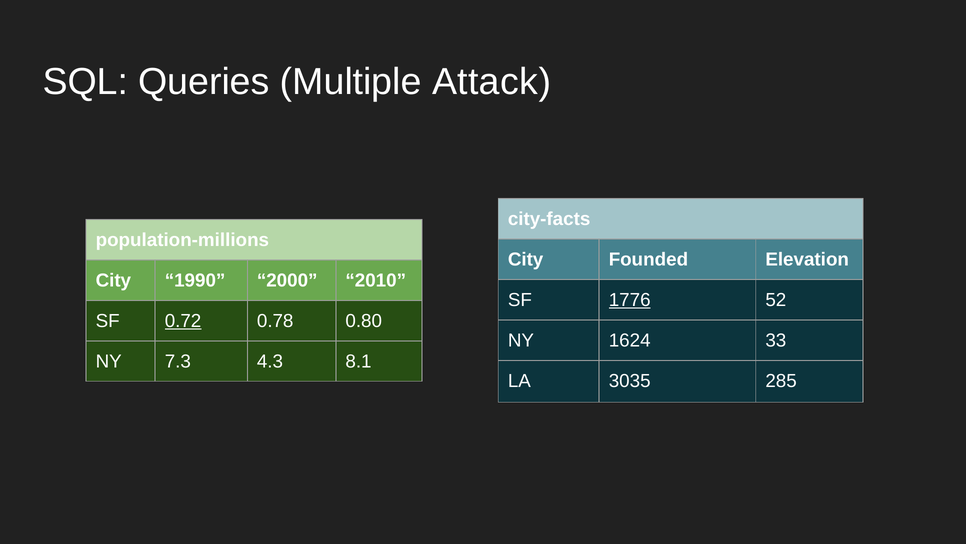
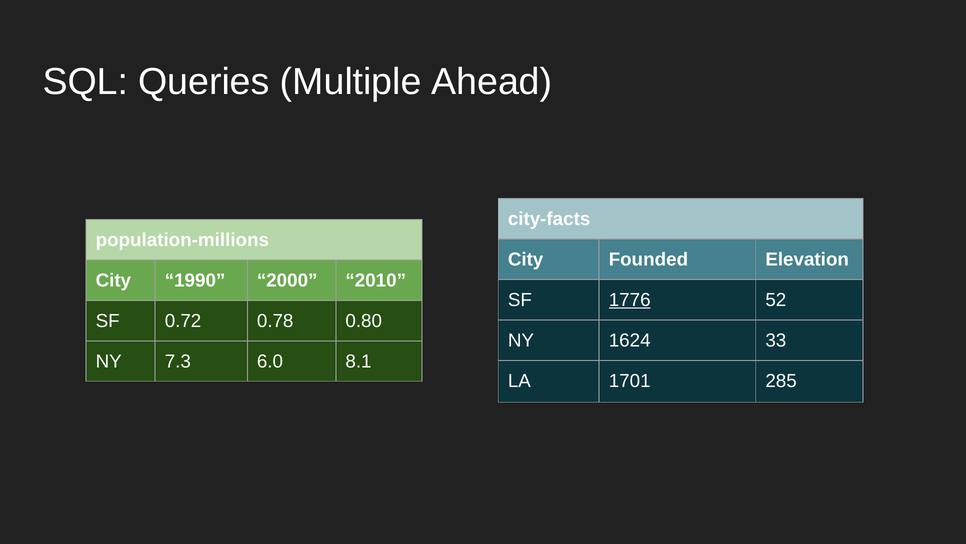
Attack: Attack -> Ahead
0.72 underline: present -> none
4.3: 4.3 -> 6.0
3035: 3035 -> 1701
